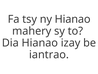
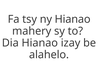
iantrao: iantrao -> alahelo
